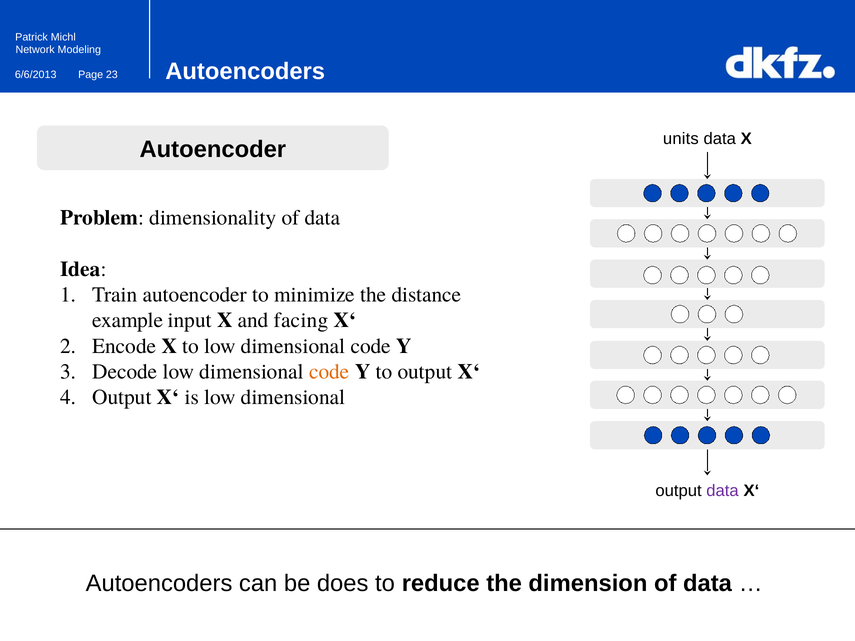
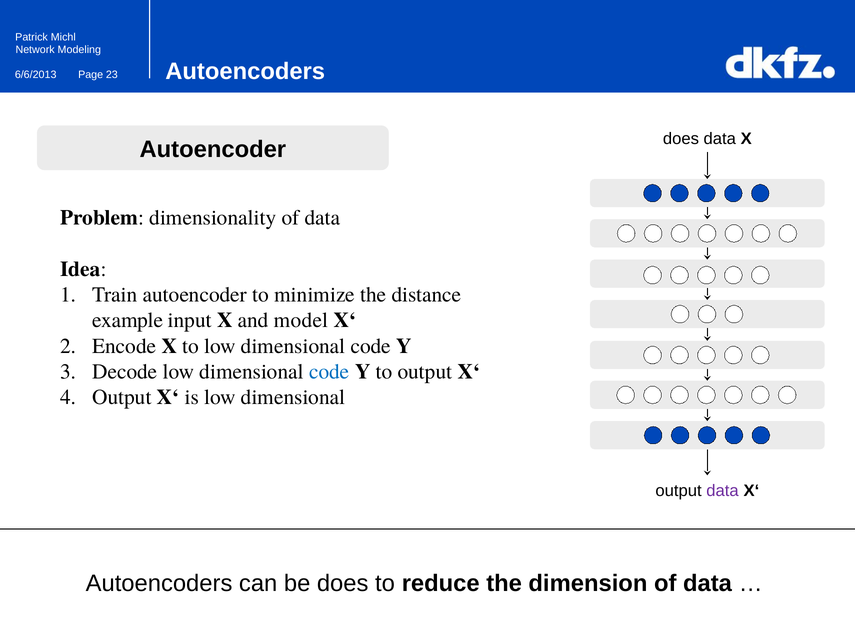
units at (681, 139): units -> does
facing: facing -> model
code at (329, 372) colour: orange -> blue
